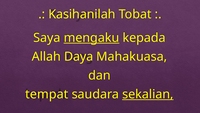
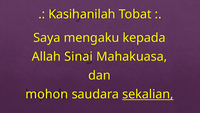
mengaku underline: present -> none
Daya: Daya -> Sinai
tempat: tempat -> mohon
